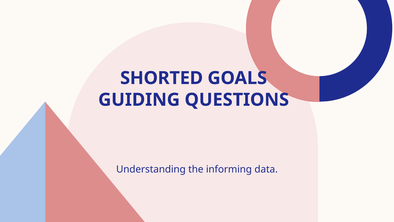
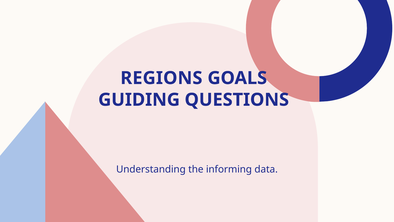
SHORTED: SHORTED -> REGIONS
